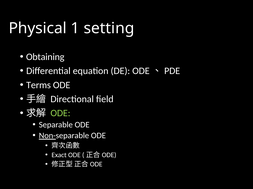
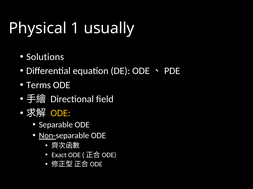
setting: setting -> usually
Obtaining: Obtaining -> Solutions
ODE at (60, 114) colour: light green -> yellow
